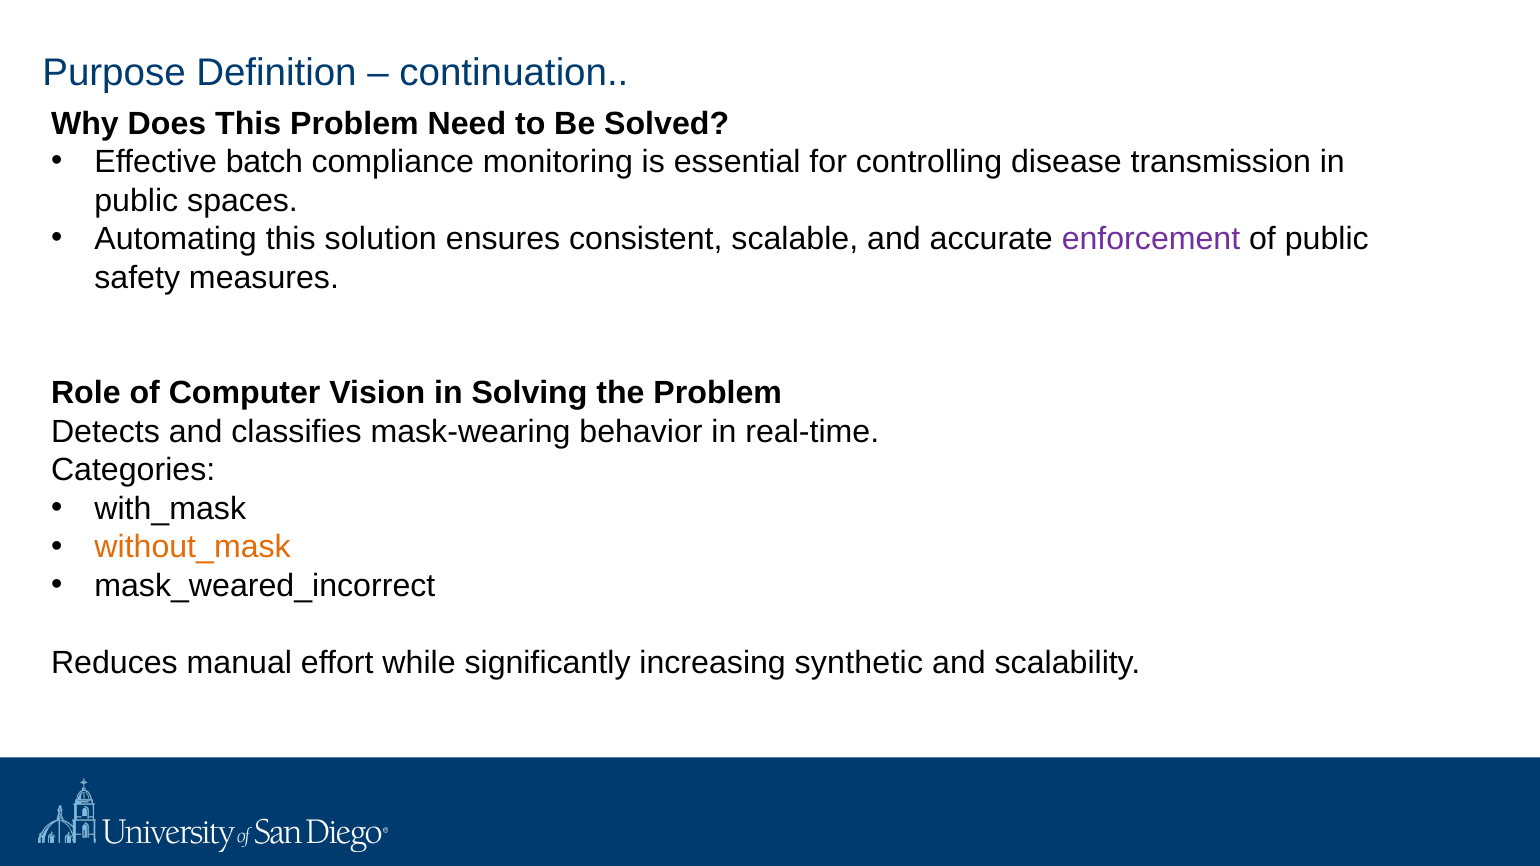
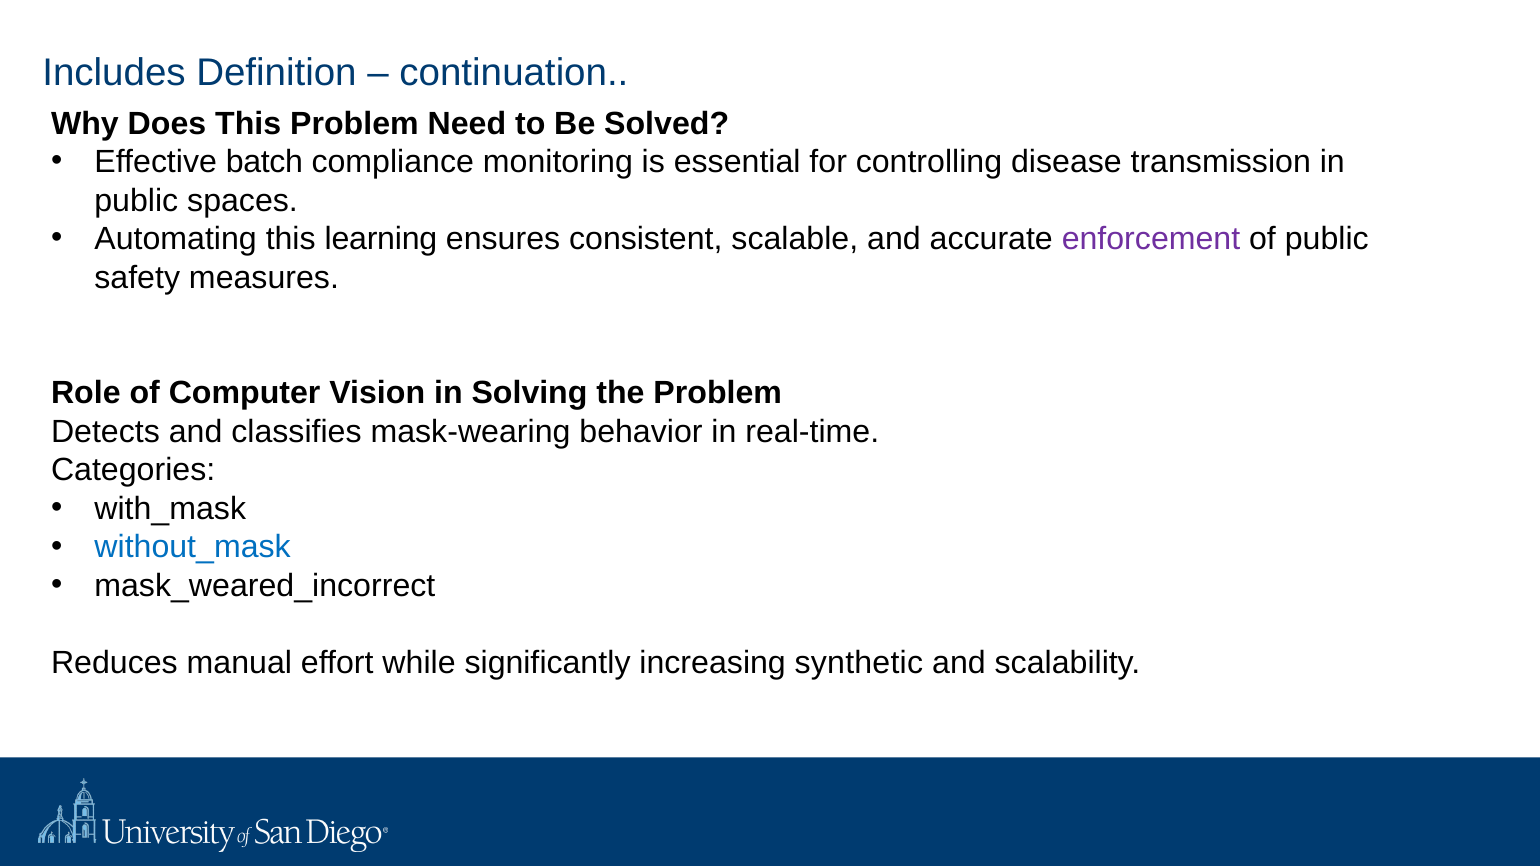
Purpose: Purpose -> Includes
solution: solution -> learning
without_mask colour: orange -> blue
